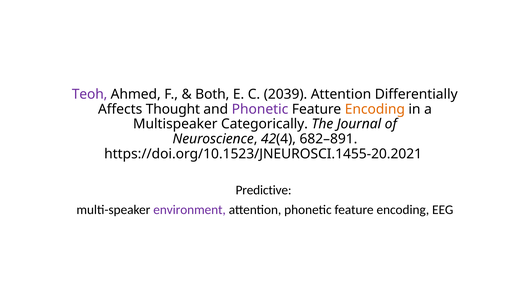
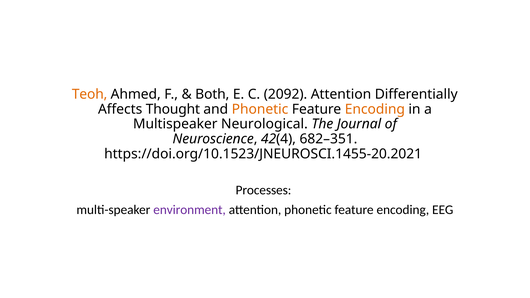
Teoh colour: purple -> orange
2039: 2039 -> 2092
Phonetic at (260, 109) colour: purple -> orange
Categorically: Categorically -> Neurological
682–891: 682–891 -> 682–351
Predictive: Predictive -> Processes
